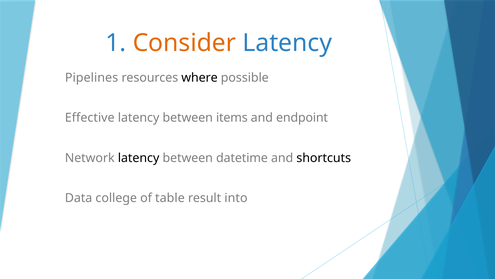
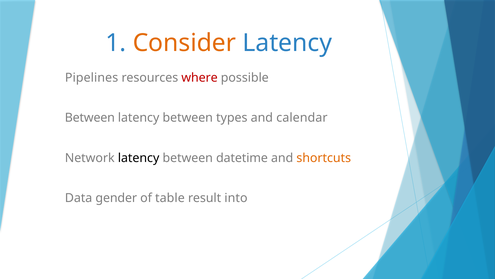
where colour: black -> red
Effective at (90, 118): Effective -> Between
items: items -> types
endpoint: endpoint -> calendar
shortcuts colour: black -> orange
college: college -> gender
